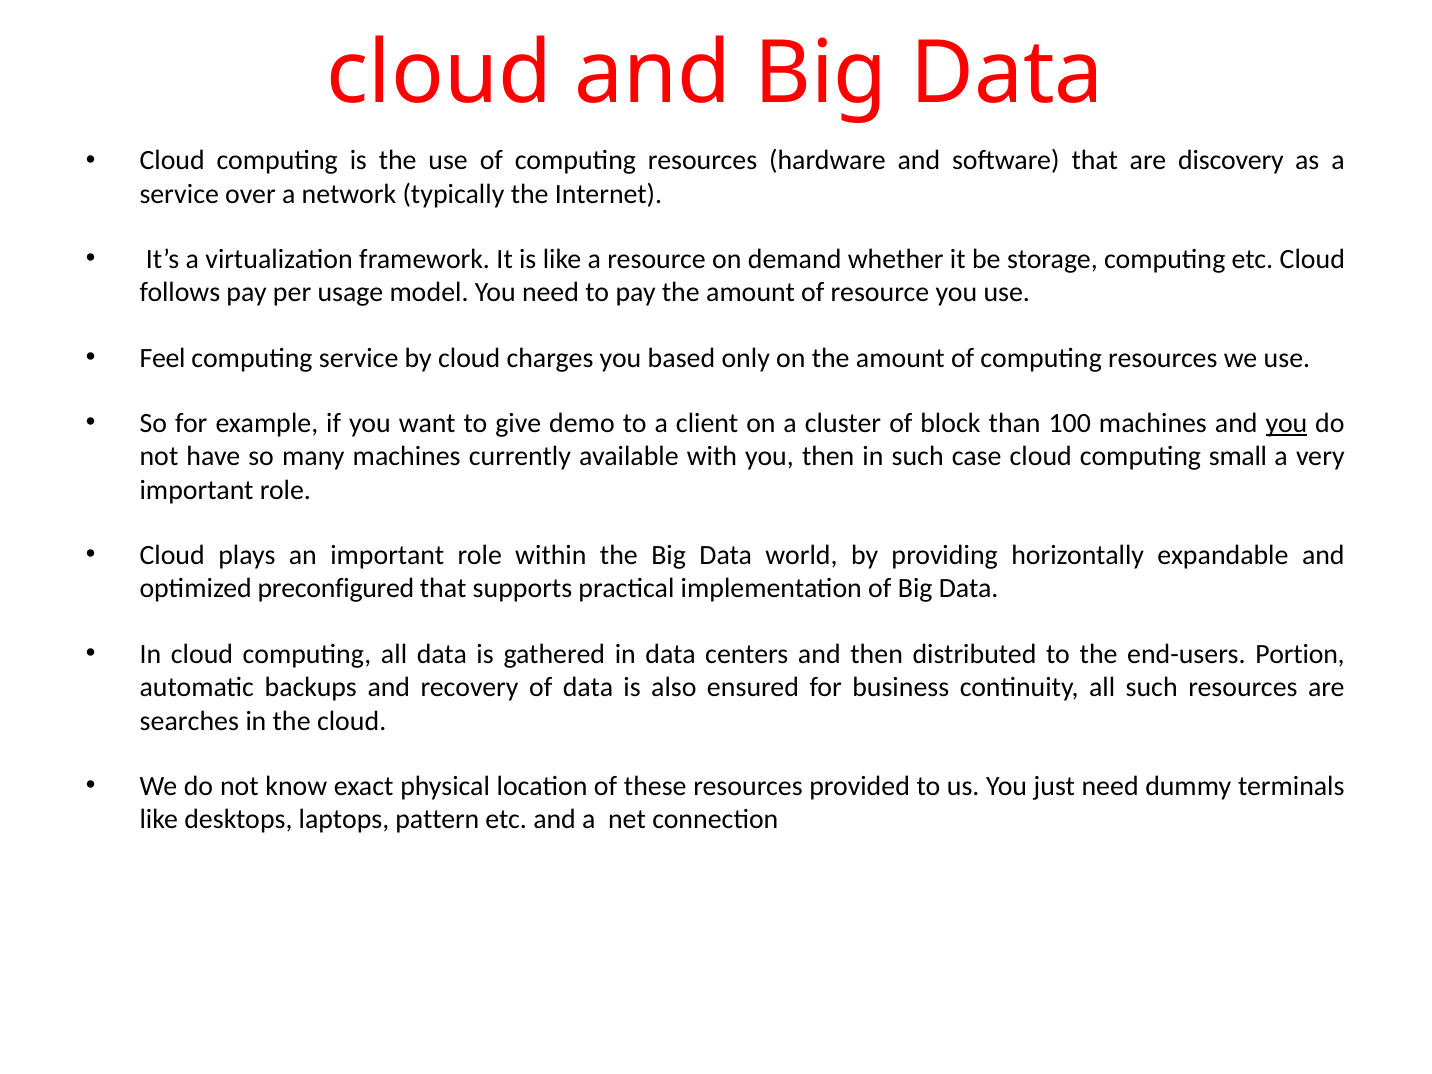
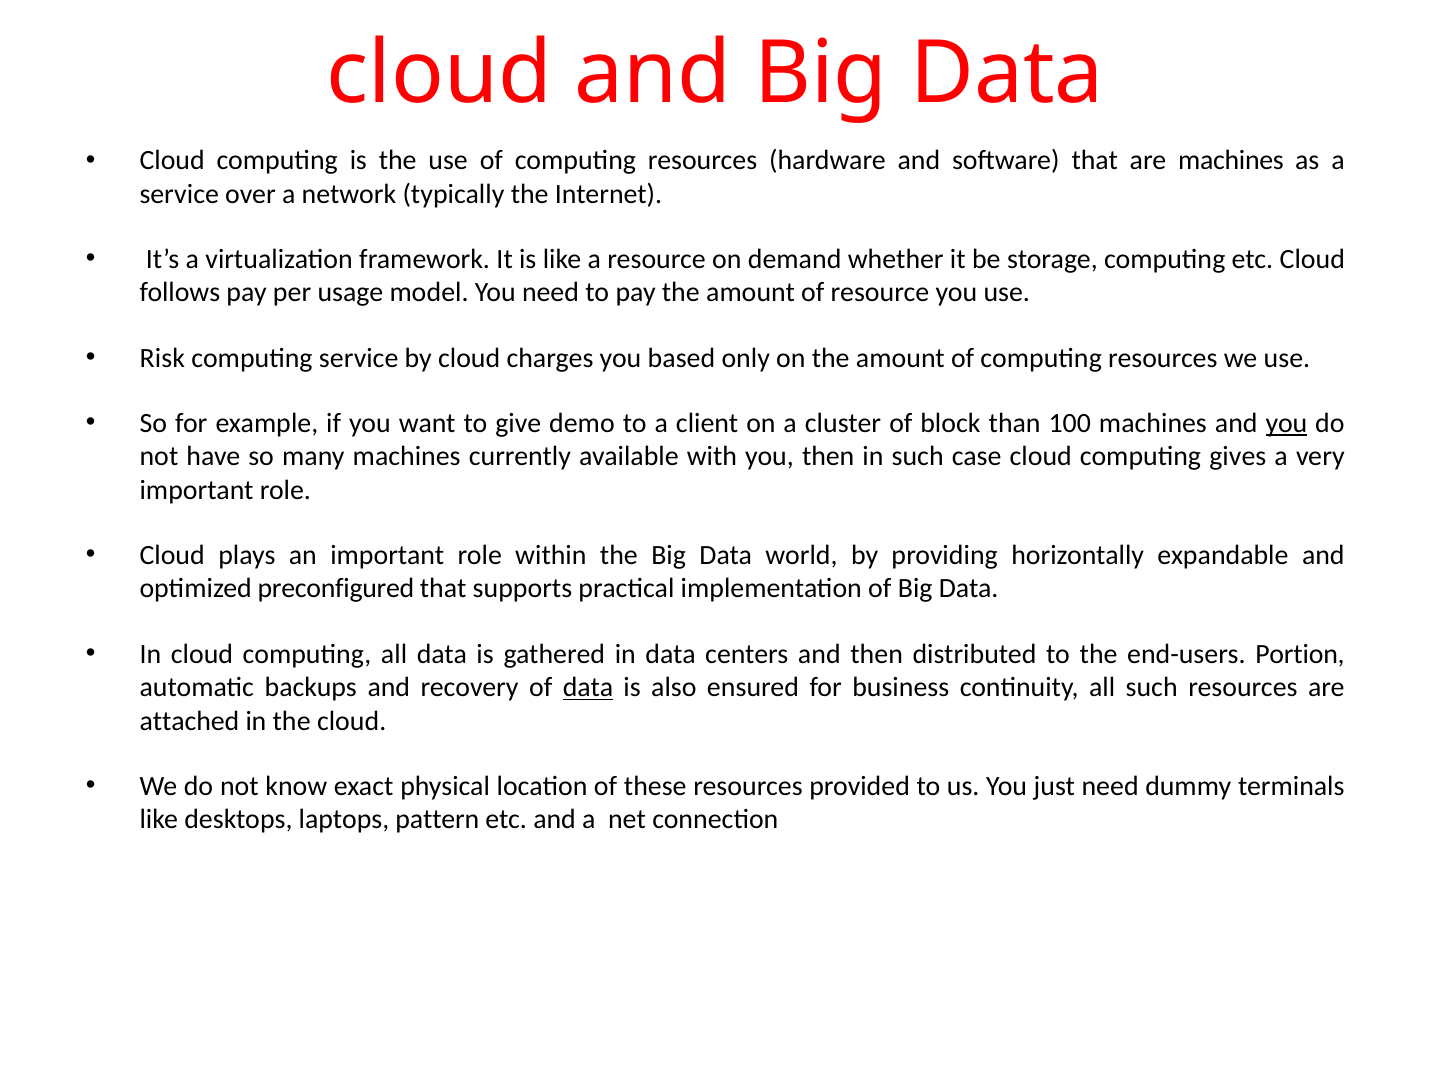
are discovery: discovery -> machines
Feel: Feel -> Risk
small: small -> gives
data at (588, 687) underline: none -> present
searches: searches -> attached
